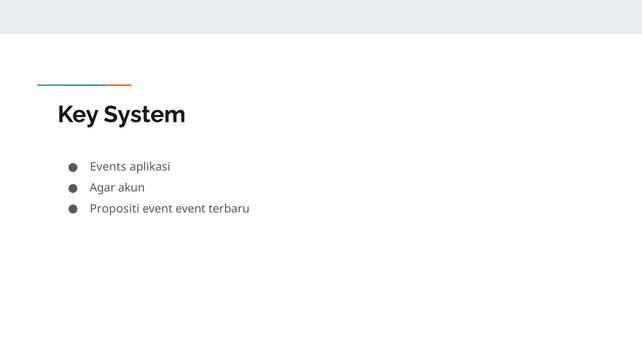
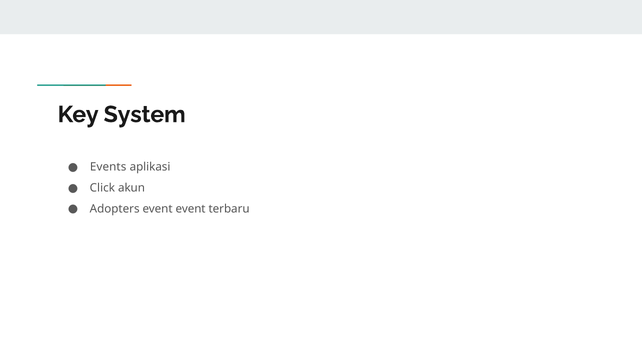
Agar: Agar -> Click
Propositi: Propositi -> Adopters
